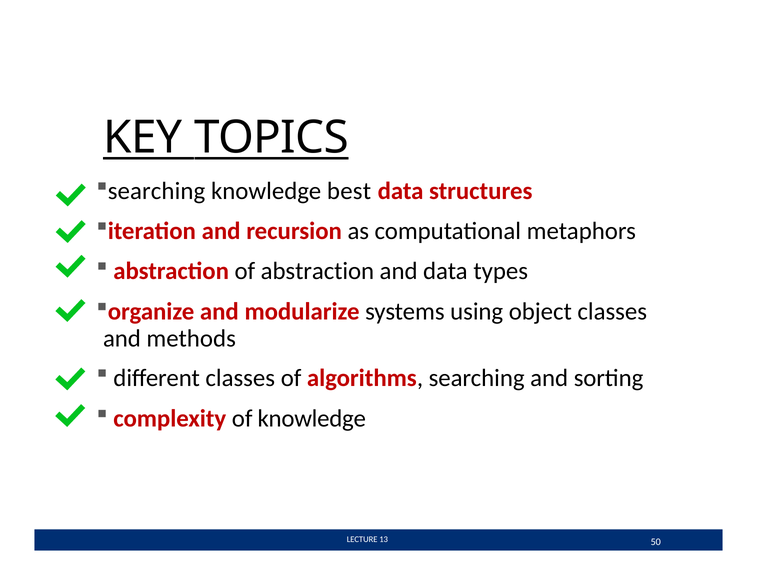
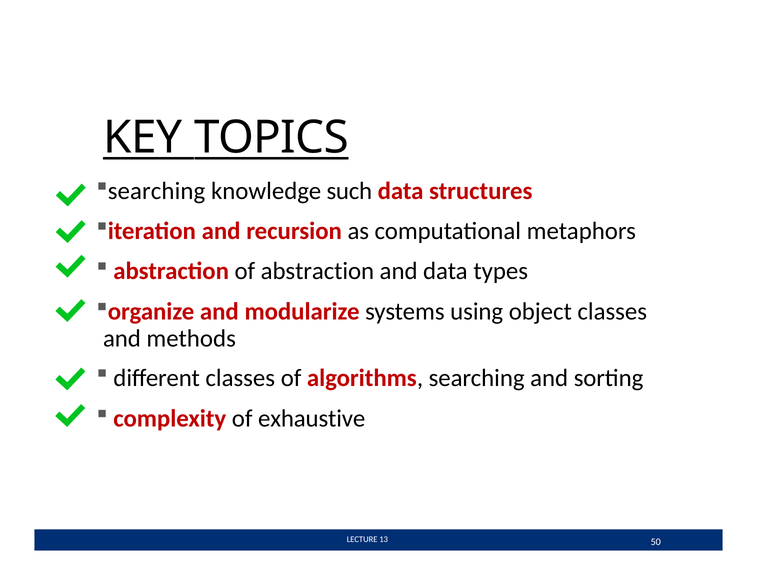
best: best -> such
of knowledge: knowledge -> exhaustive
